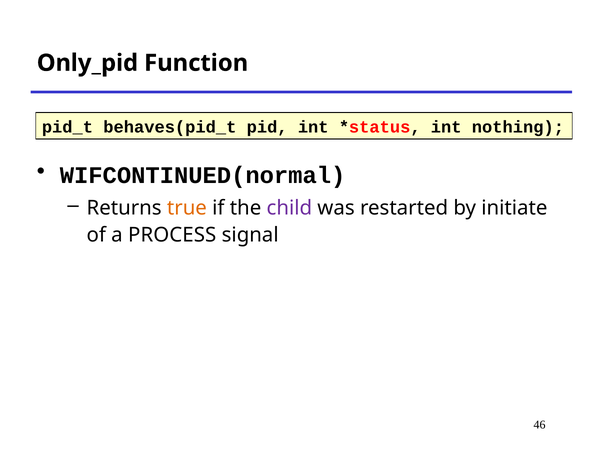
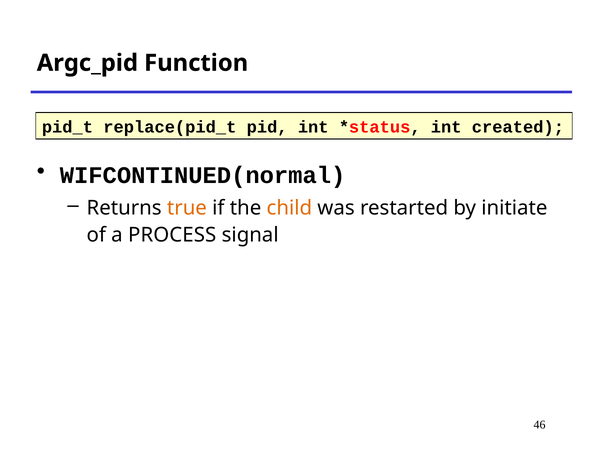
Only_pid: Only_pid -> Argc_pid
behaves(pid_t: behaves(pid_t -> replace(pid_t
nothing: nothing -> created
child colour: purple -> orange
